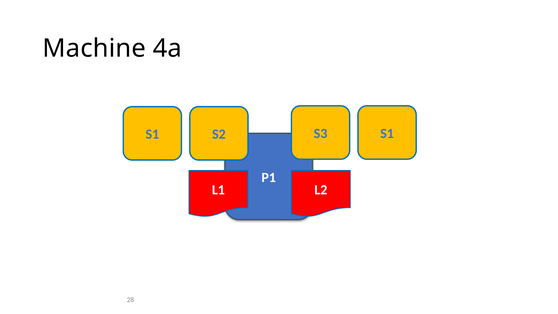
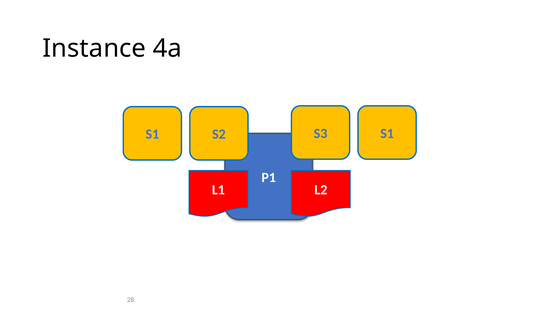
Machine: Machine -> Instance
